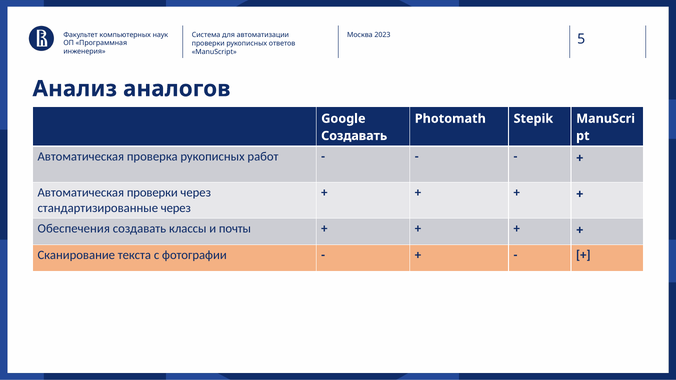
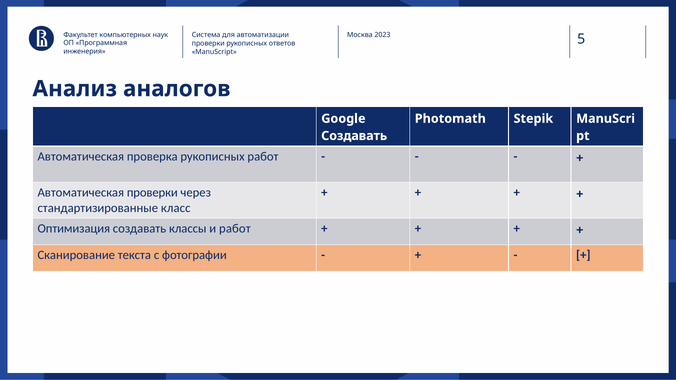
стандартизированные через: через -> класс
Обеспечения: Обеспечения -> Оптимизация
и почты: почты -> работ
